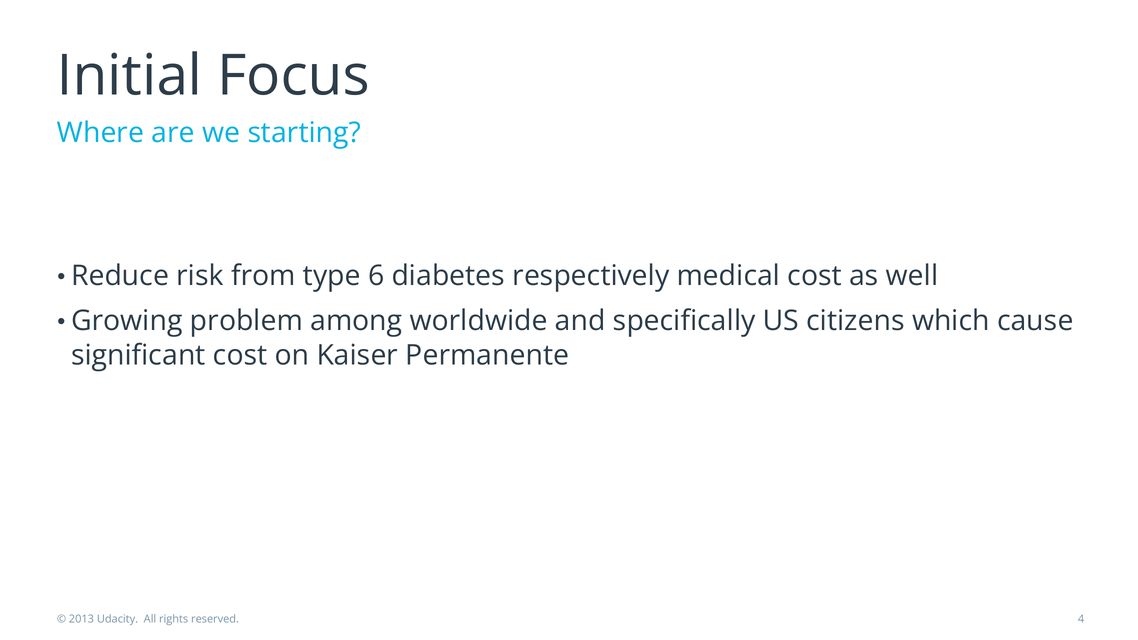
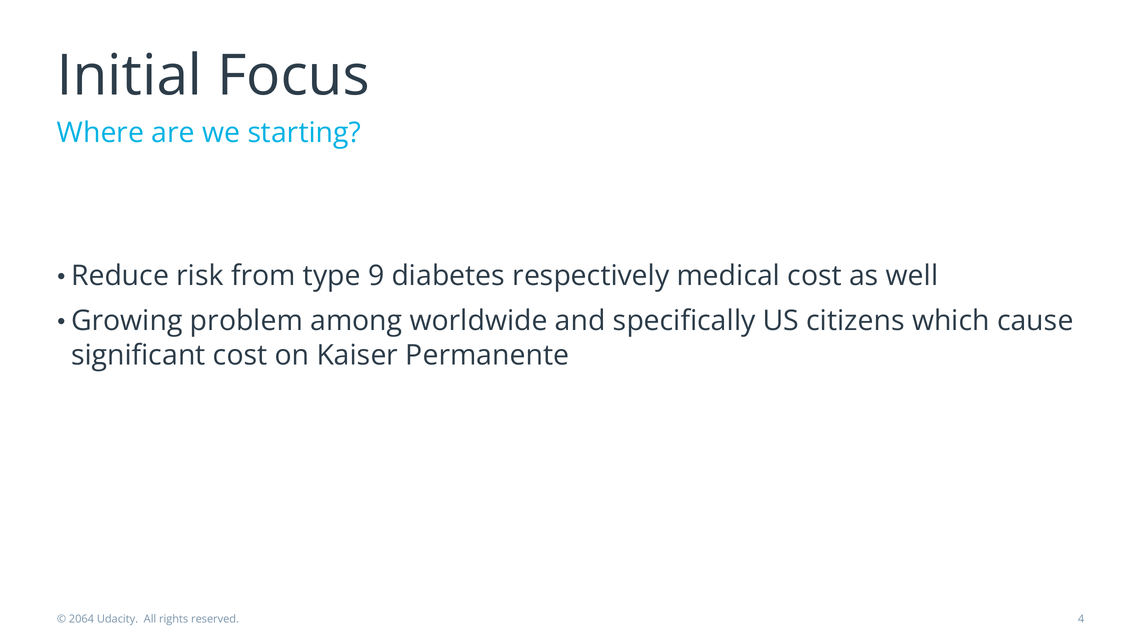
6: 6 -> 9
2013: 2013 -> 2064
